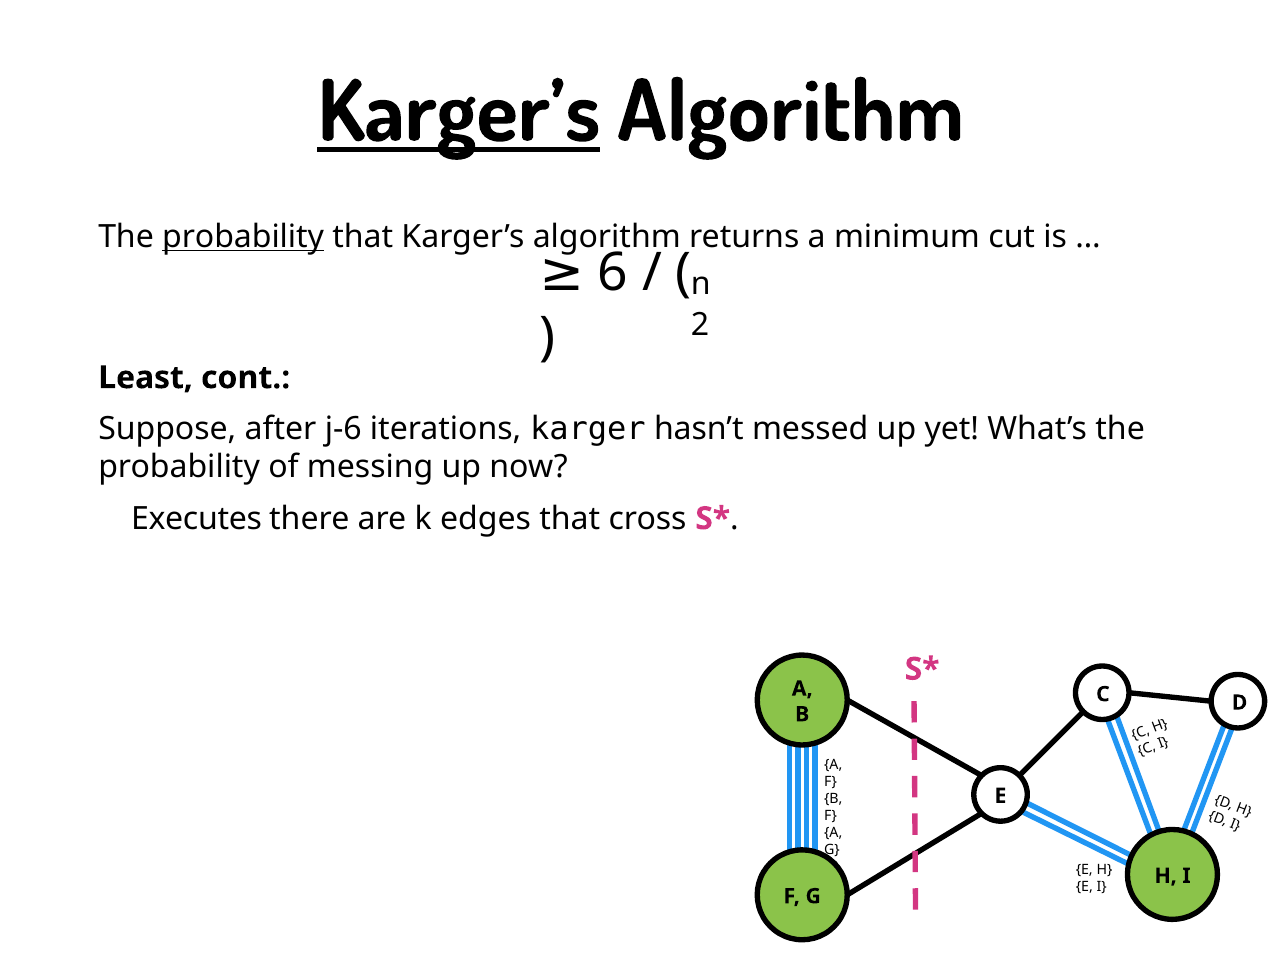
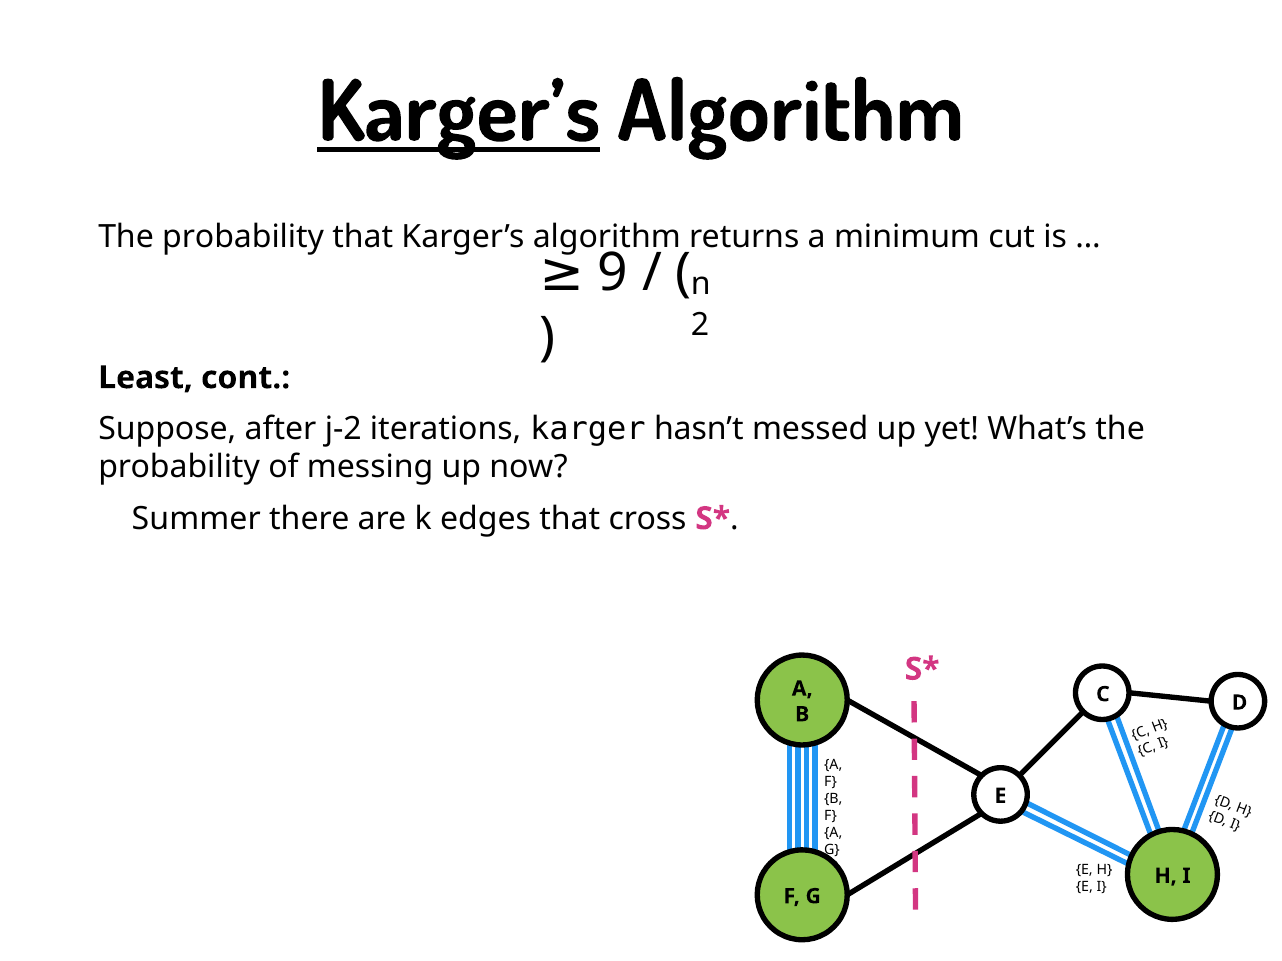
probability at (243, 237) underline: present -> none
6: 6 -> 9
j-6: j-6 -> j-2
Executes: Executes -> Summer
